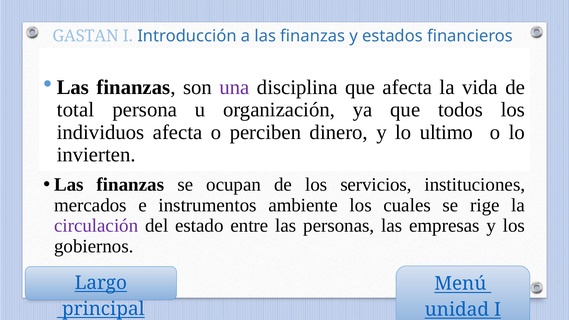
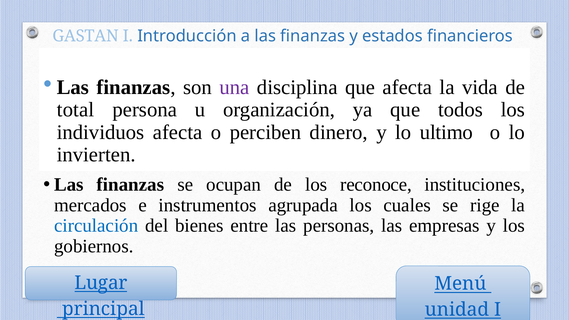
servicios: servicios -> reconoce
ambiente: ambiente -> agrupada
circulación colour: purple -> blue
estado: estado -> bienes
Largo: Largo -> Lugar
